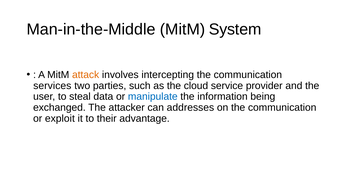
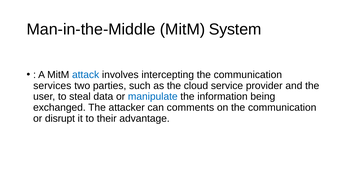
attack colour: orange -> blue
addresses: addresses -> comments
exploit: exploit -> disrupt
